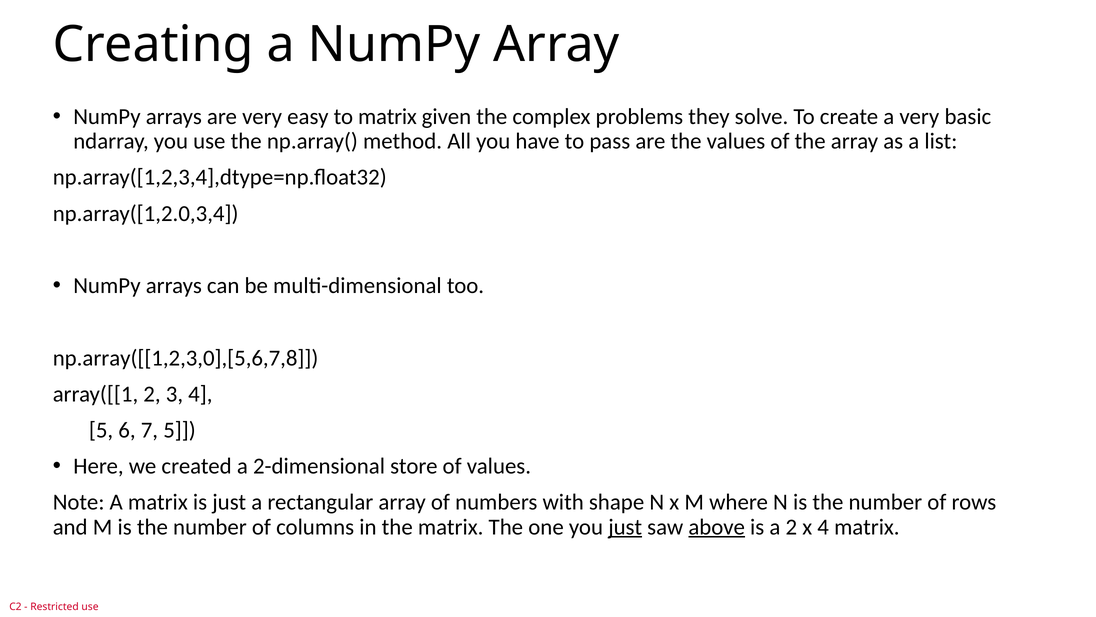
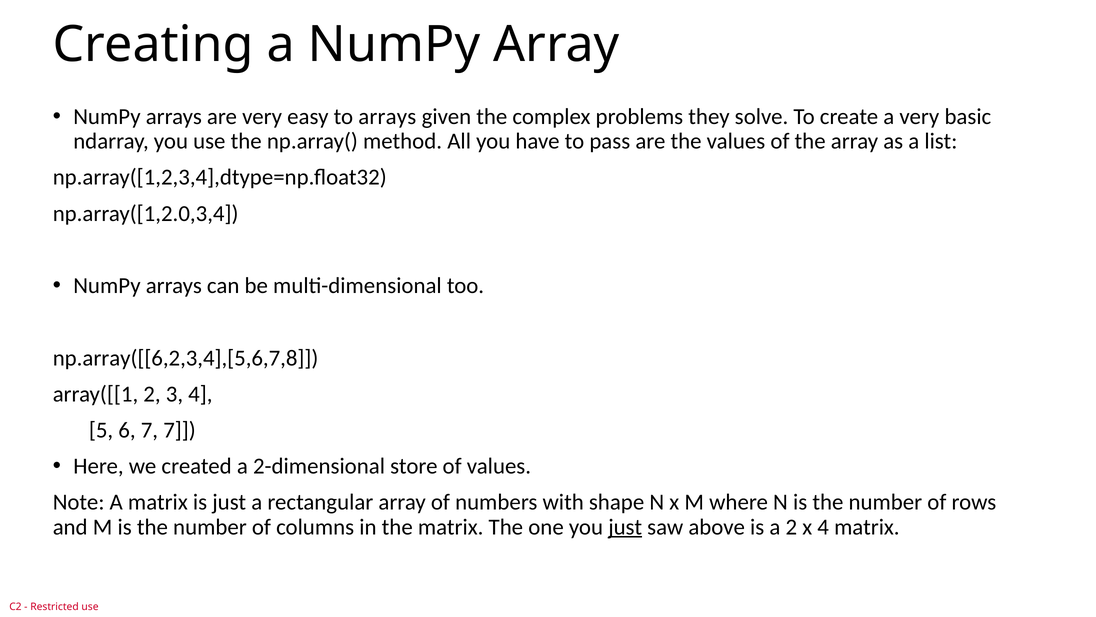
to matrix: matrix -> arrays
np.array([[1,2,3,0],[5,6,7,8: np.array([[1,2,3,0],[5,6,7,8 -> np.array([[6,2,3,4],[5,6,7,8
7 5: 5 -> 7
above underline: present -> none
